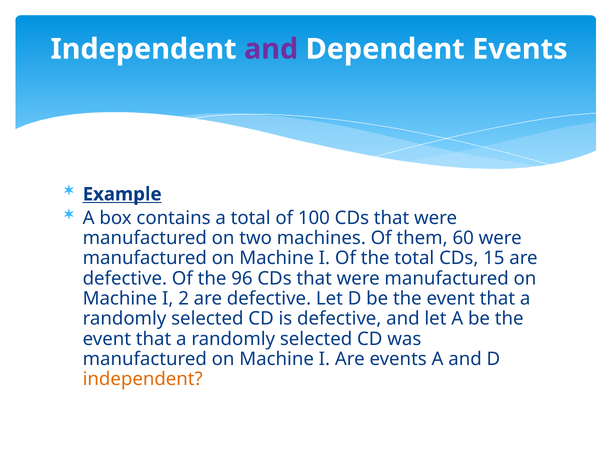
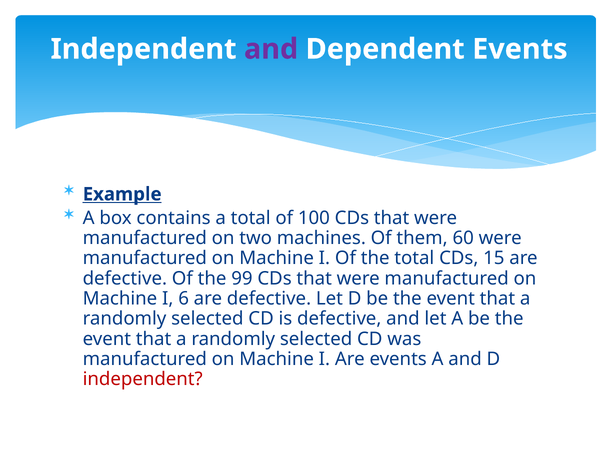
96: 96 -> 99
2: 2 -> 6
independent at (143, 379) colour: orange -> red
